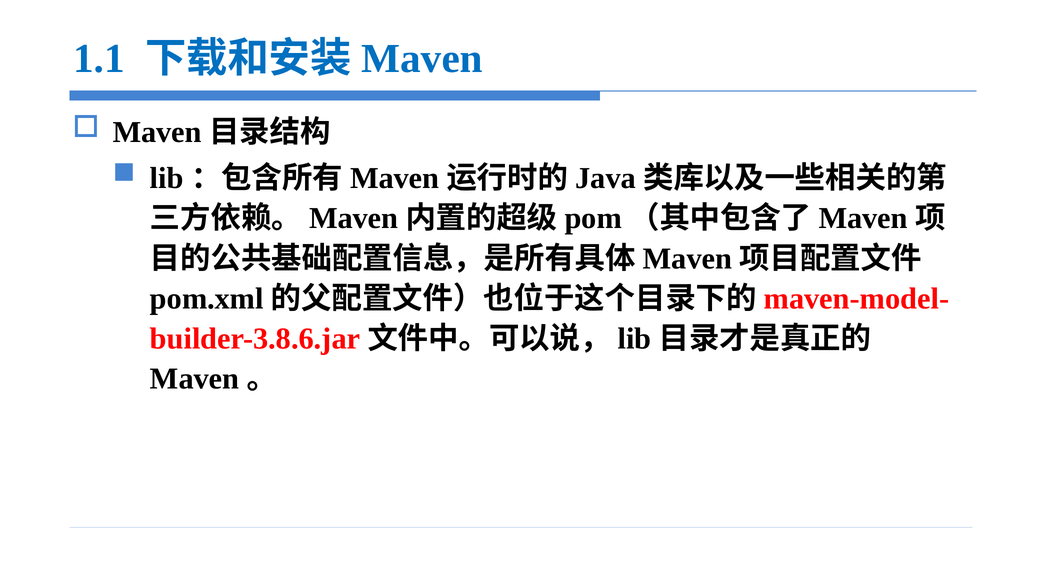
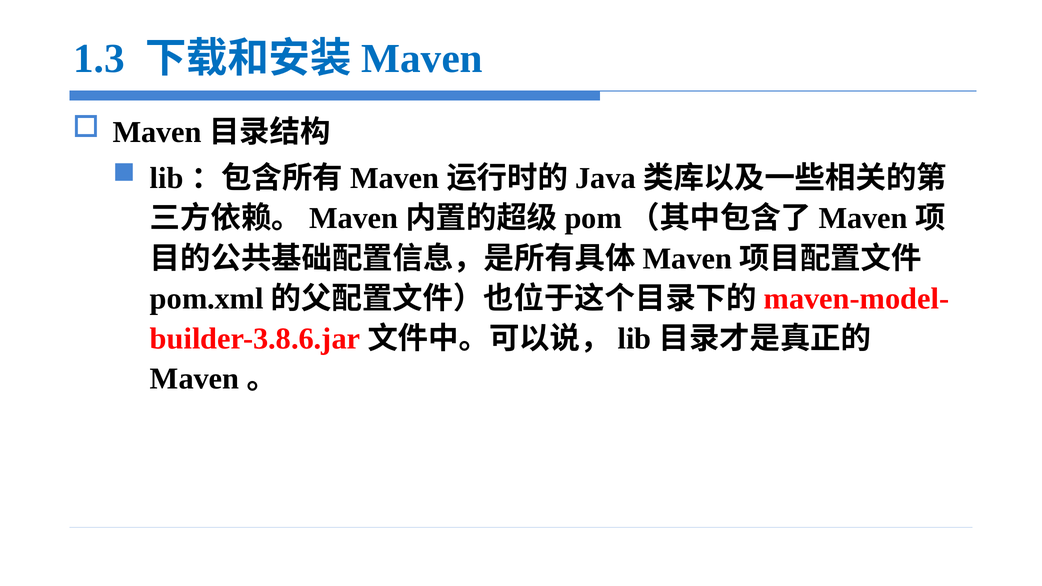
1.1: 1.1 -> 1.3
